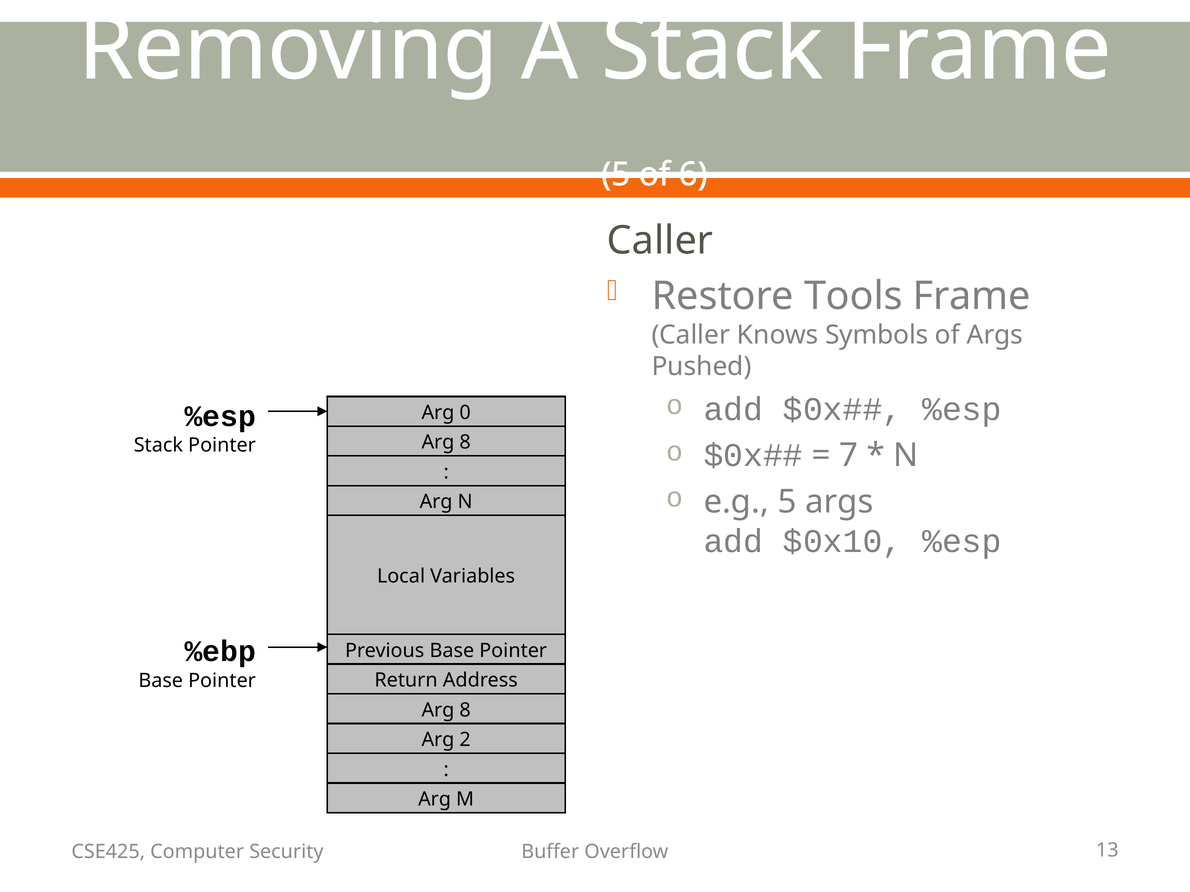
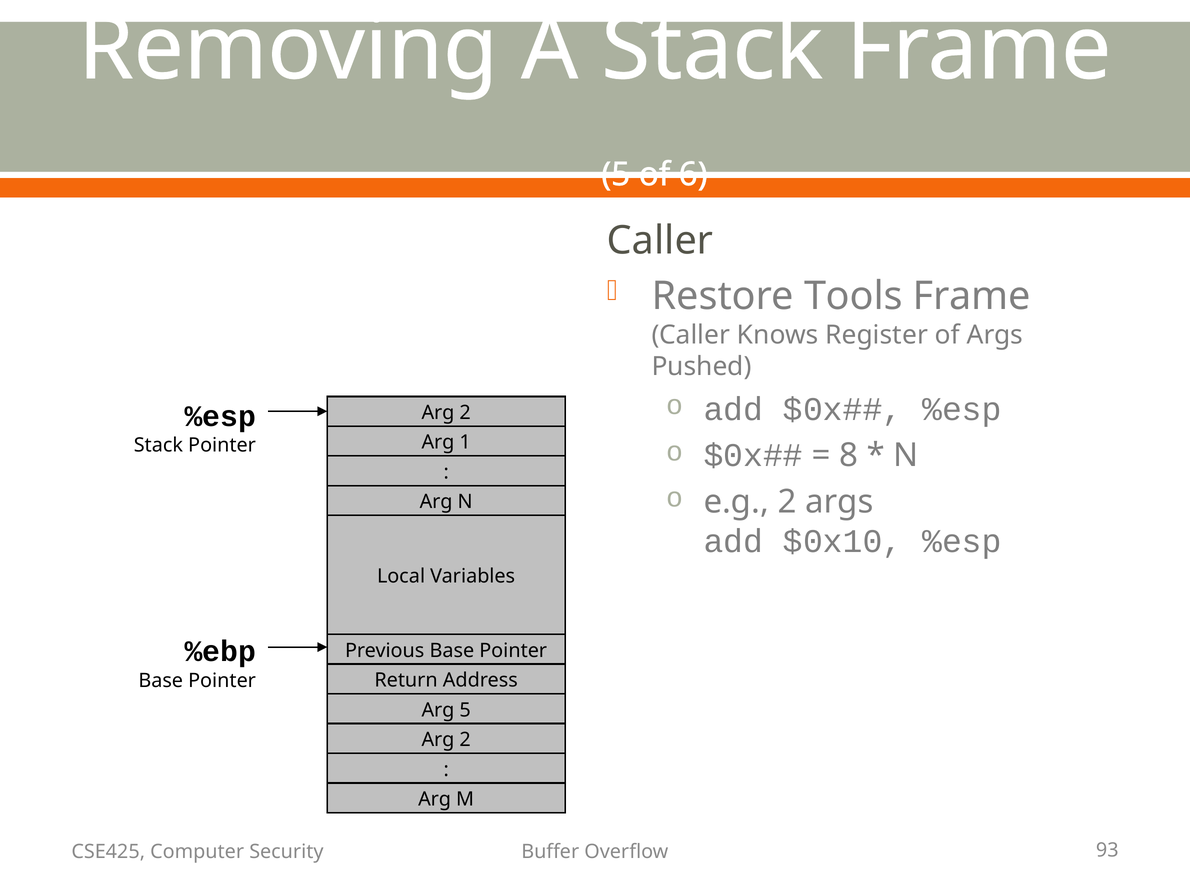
Symbols: Symbols -> Register
0 at (465, 413): 0 -> 2
8 at (465, 443): 8 -> 1
7: 7 -> 8
e.g 5: 5 -> 2
8 at (465, 710): 8 -> 5
13: 13 -> 93
